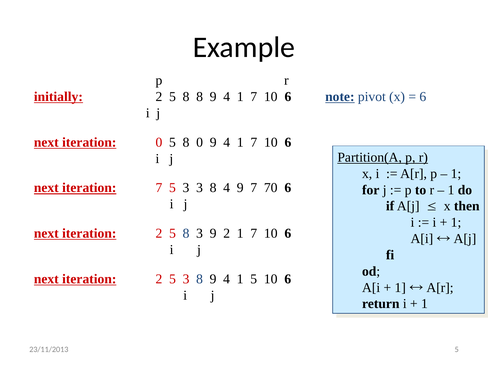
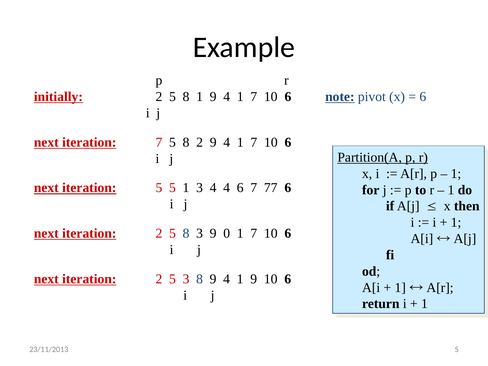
8 8: 8 -> 1
iteration 0: 0 -> 7
8 0: 0 -> 2
iteration 7: 7 -> 5
3 at (186, 188): 3 -> 1
8 at (213, 188): 8 -> 4
4 9: 9 -> 6
70: 70 -> 77
9 2: 2 -> 0
4 1 5: 5 -> 9
